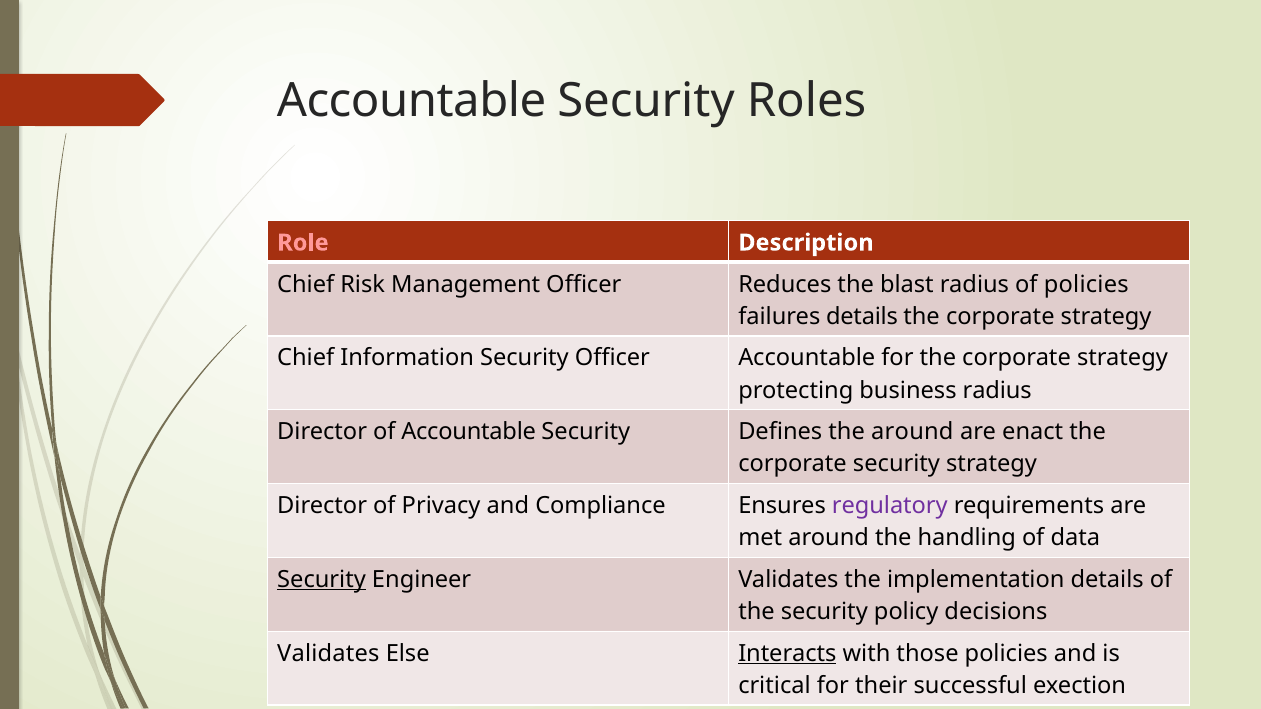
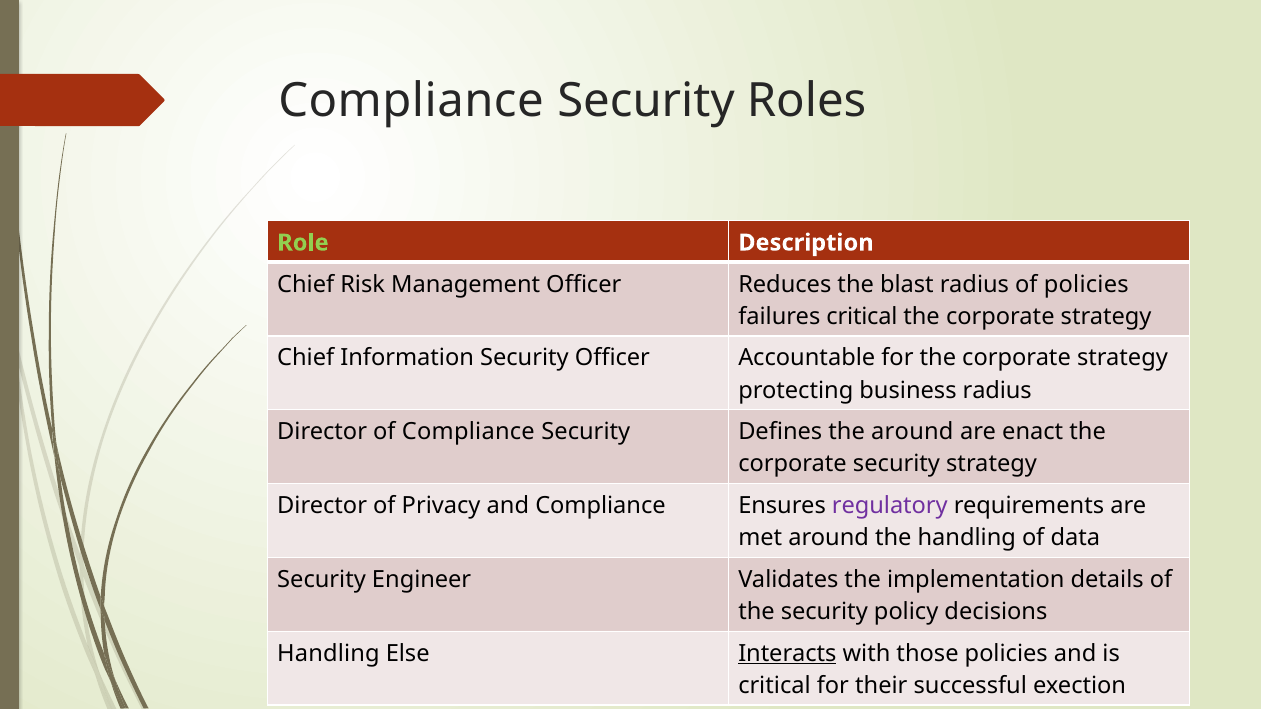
Accountable at (412, 101): Accountable -> Compliance
Role colour: pink -> light green
failures details: details -> critical
of Accountable: Accountable -> Compliance
Security at (322, 580) underline: present -> none
Validates at (328, 654): Validates -> Handling
